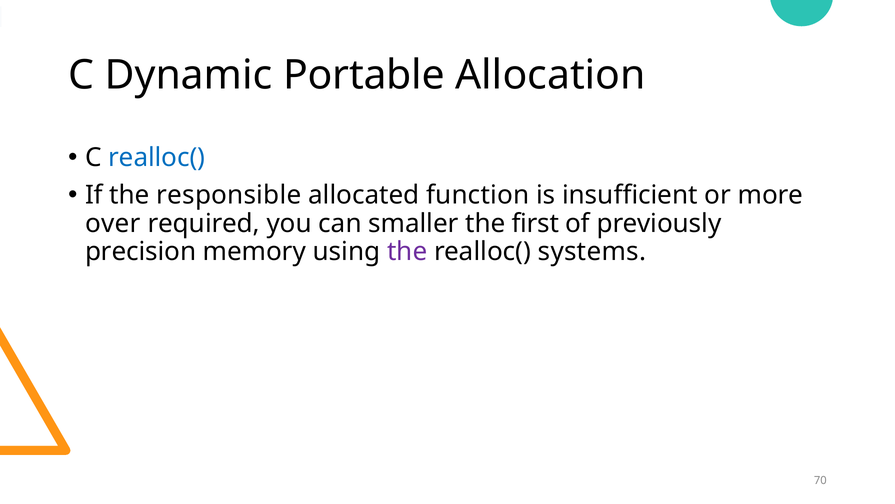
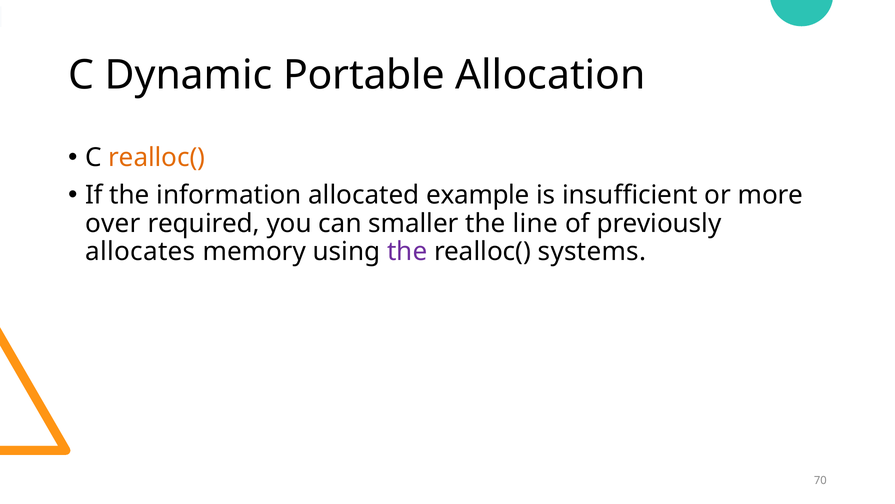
realloc( at (157, 158) colour: blue -> orange
responsible: responsible -> information
function: function -> example
first: first -> line
precision: precision -> allocates
